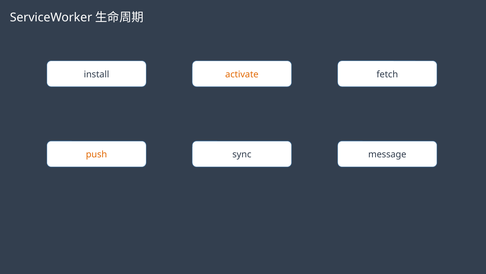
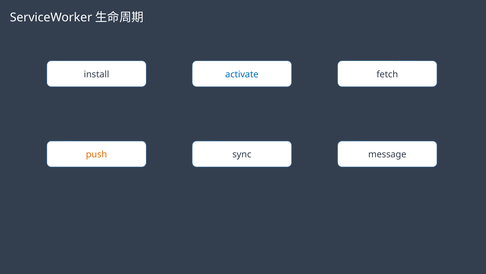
activate colour: orange -> blue
